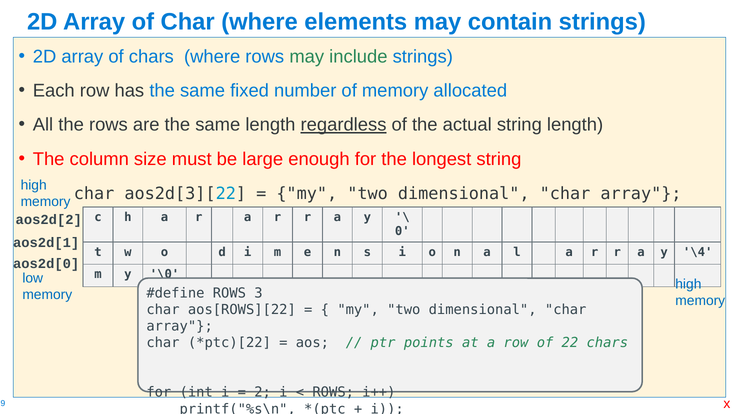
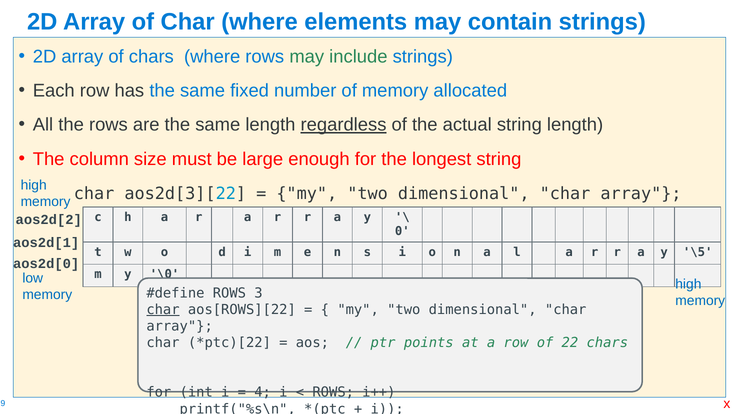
\4: \4 -> \5
char at (163, 310) underline: none -> present
2: 2 -> 4
